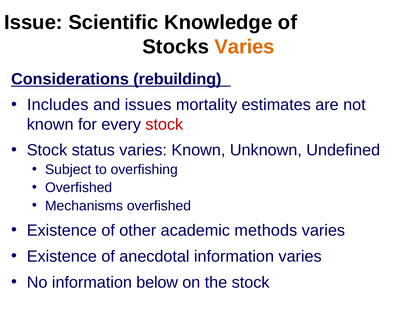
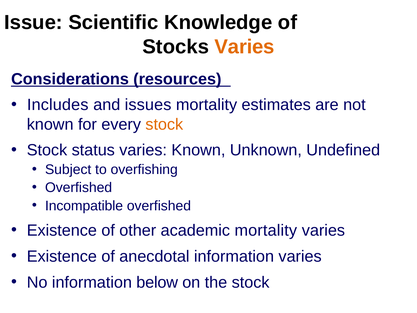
rebuilding: rebuilding -> resources
stock at (164, 124) colour: red -> orange
Mechanisms: Mechanisms -> Incompatible
academic methods: methods -> mortality
